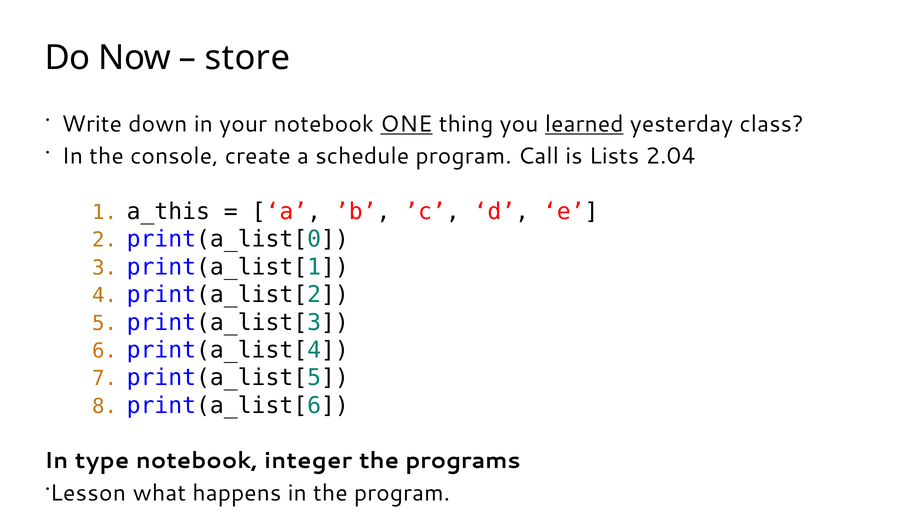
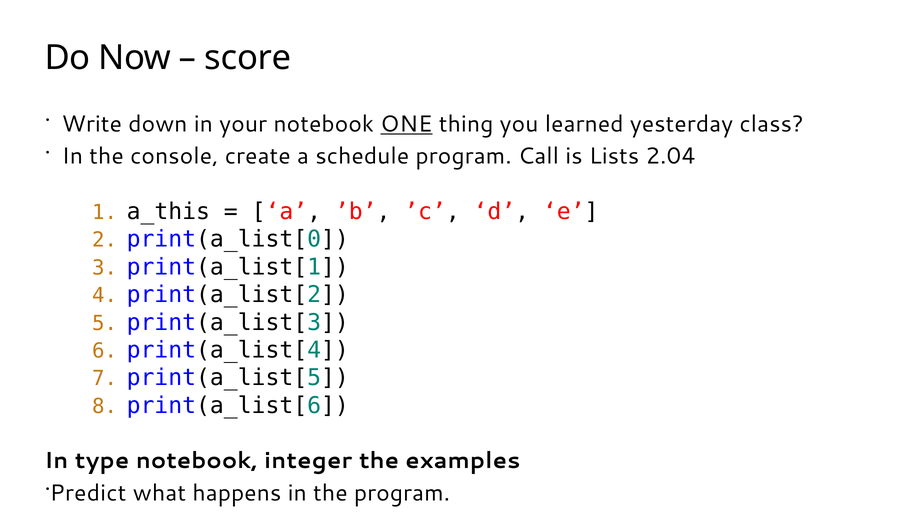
store: store -> score
learned underline: present -> none
programs: programs -> examples
Lesson: Lesson -> Predict
